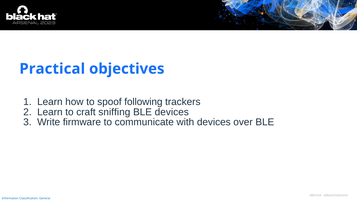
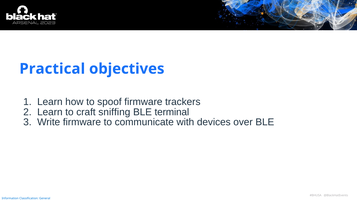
spoof following: following -> firmware
BLE devices: devices -> terminal
